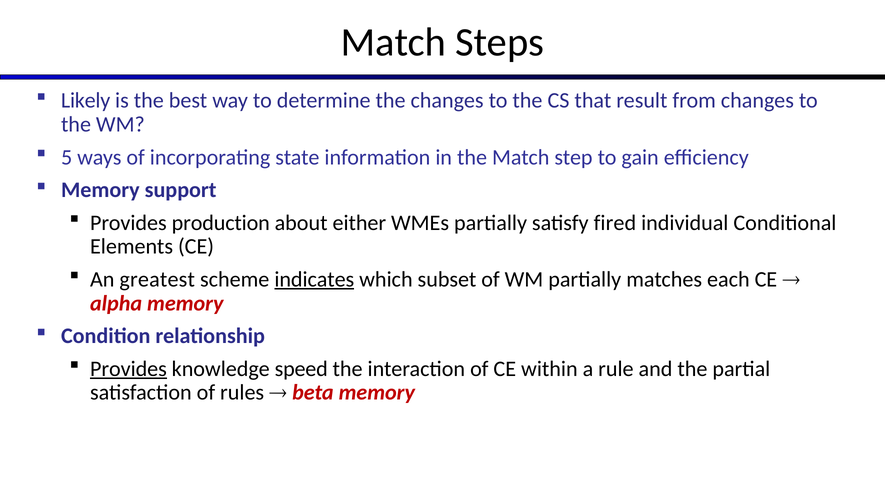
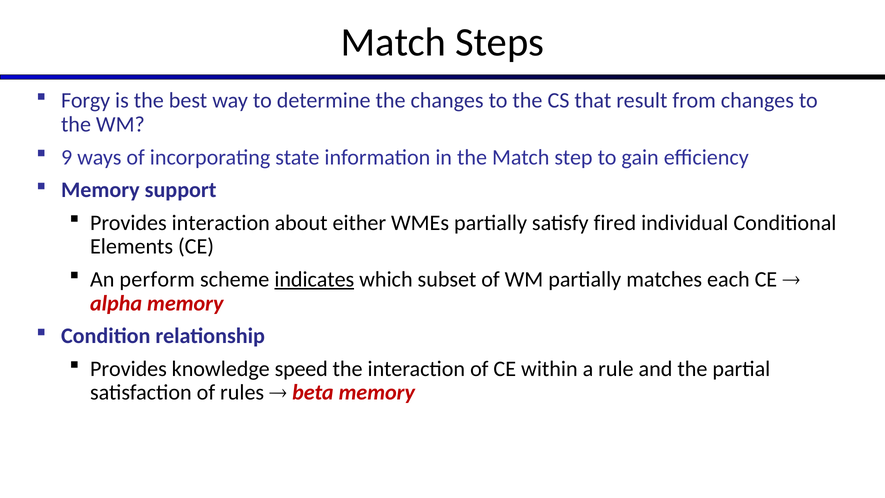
Likely: Likely -> Forgy
5: 5 -> 9
Provides production: production -> interaction
greatest: greatest -> perform
Provides at (128, 369) underline: present -> none
